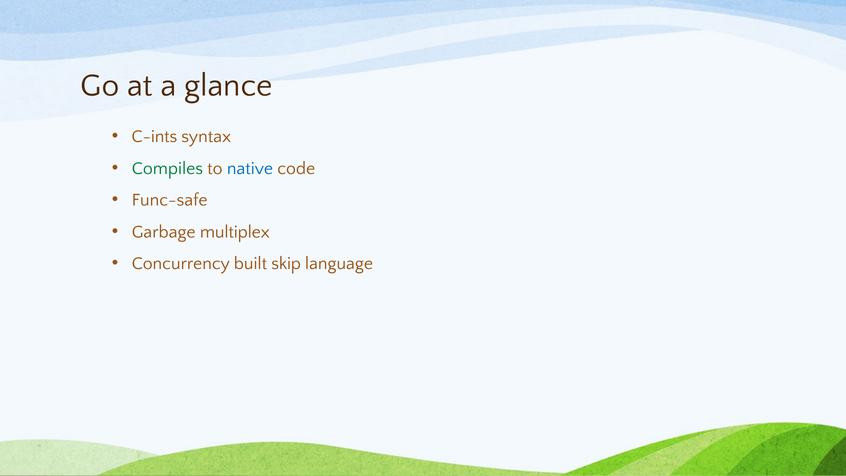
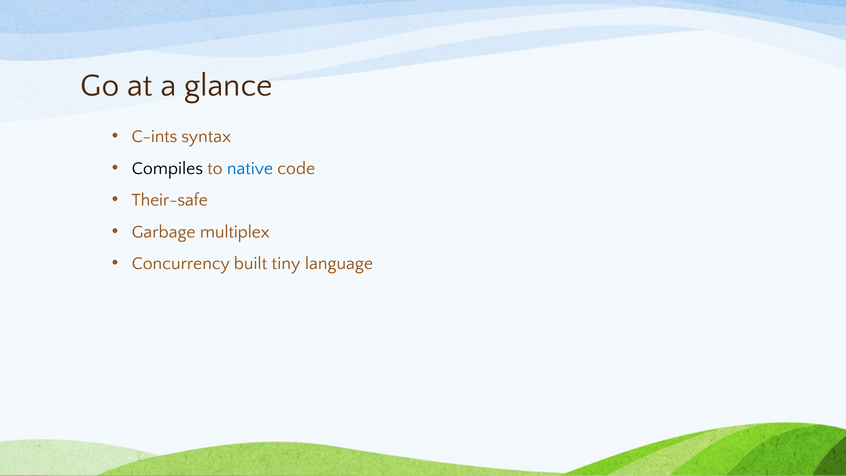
Compiles colour: green -> black
Func-safe: Func-safe -> Their-safe
skip: skip -> tiny
